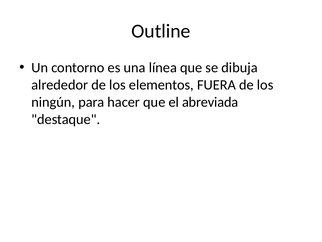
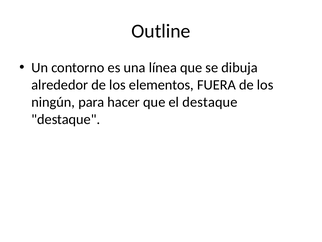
el abreviada: abreviada -> destaque
